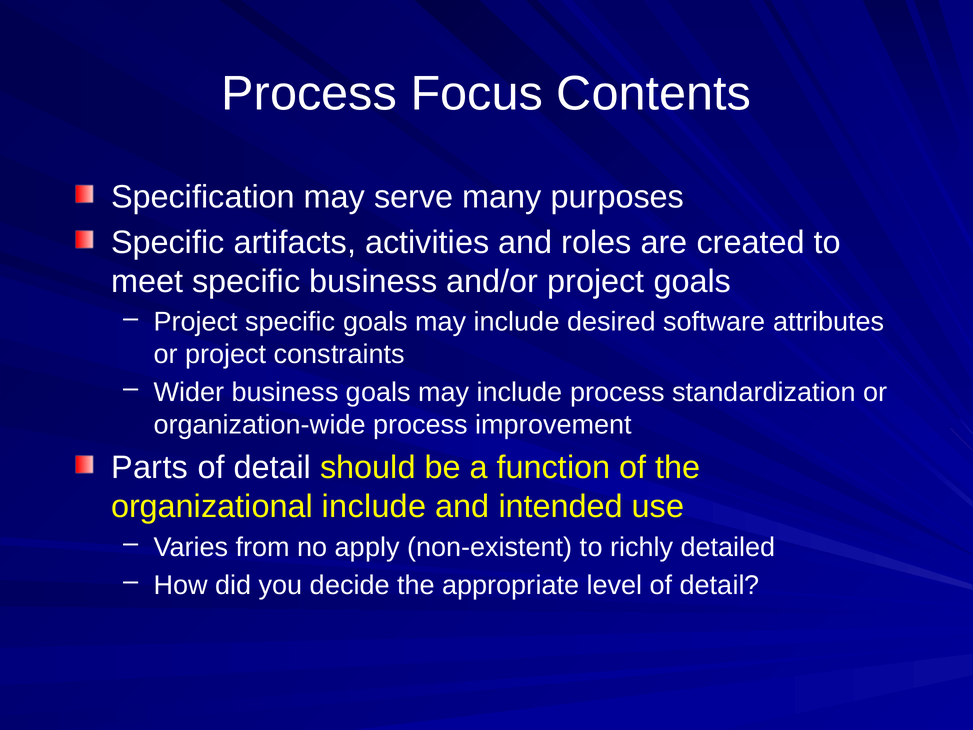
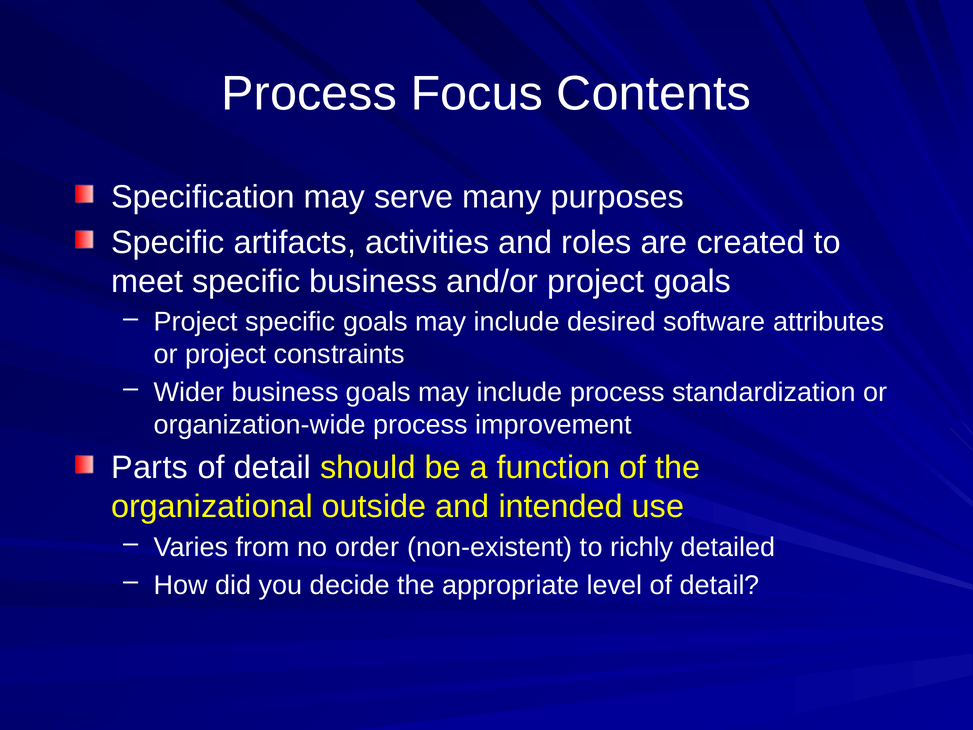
organizational include: include -> outside
apply: apply -> order
